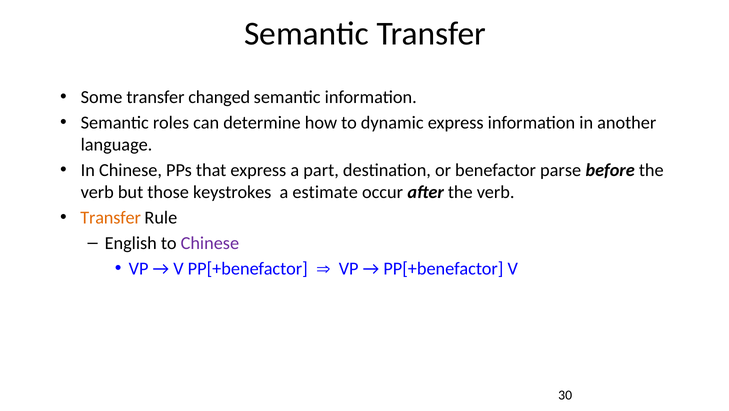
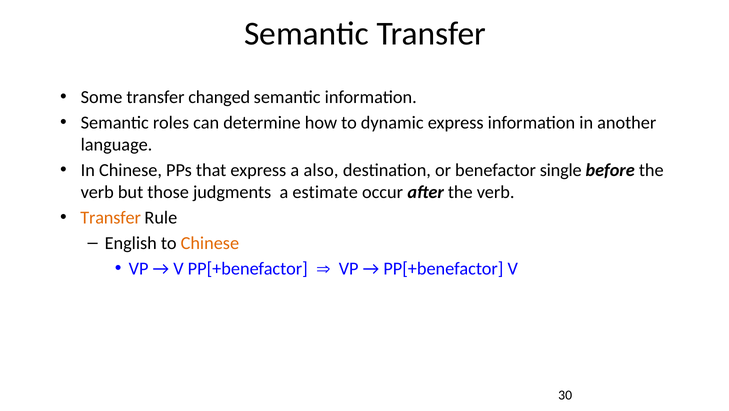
part: part -> also
parse: parse -> single
keystrokes: keystrokes -> judgments
Chinese at (210, 243) colour: purple -> orange
